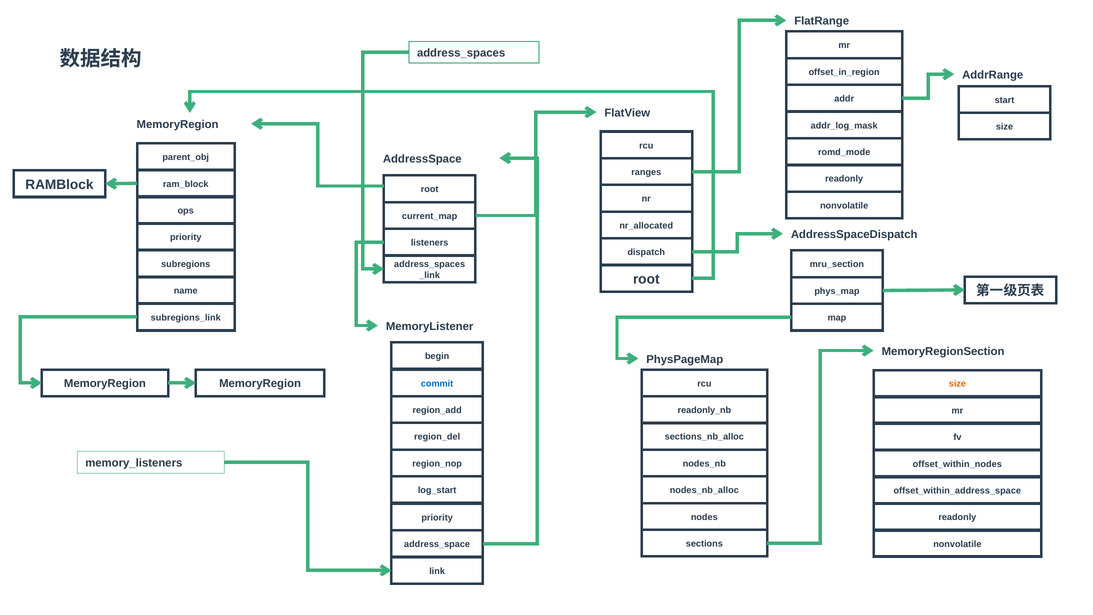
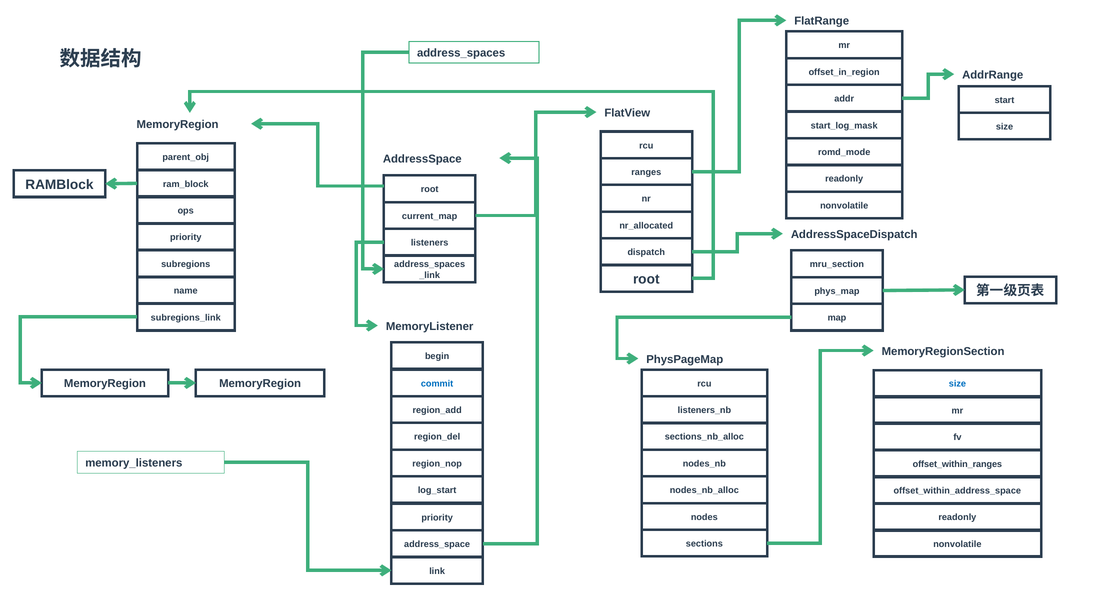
addr_log_mask: addr_log_mask -> start_log_mask
size at (957, 384) colour: orange -> blue
readonly_nb: readonly_nb -> listeners_nb
offset_within_nodes: offset_within_nodes -> offset_within_ranges
